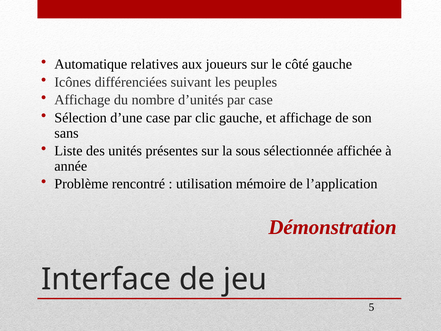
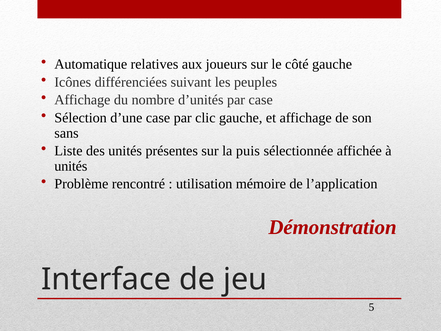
sous: sous -> puis
année at (71, 166): année -> unités
